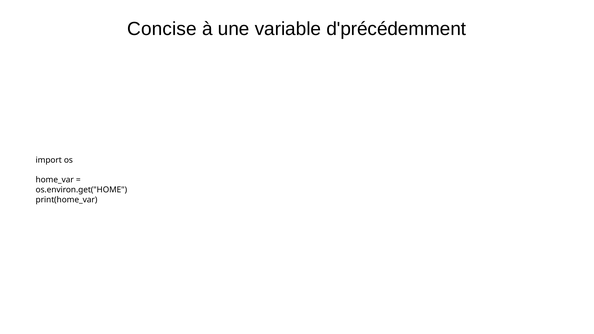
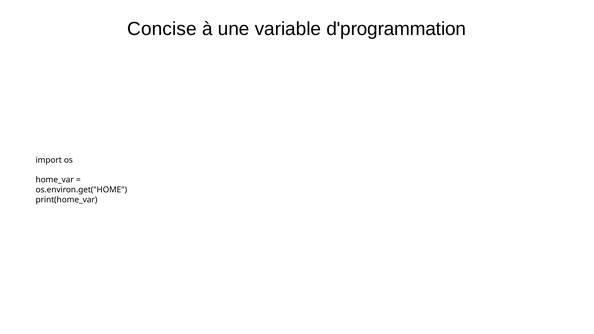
d'précédemment: d'précédemment -> d'programmation
